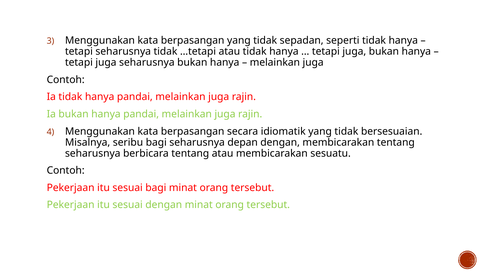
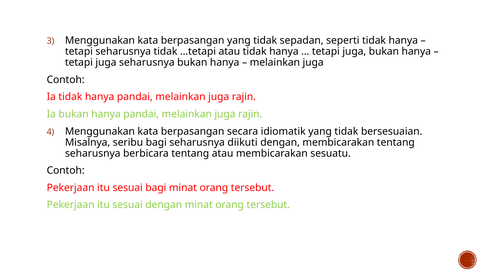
depan: depan -> diikuti
